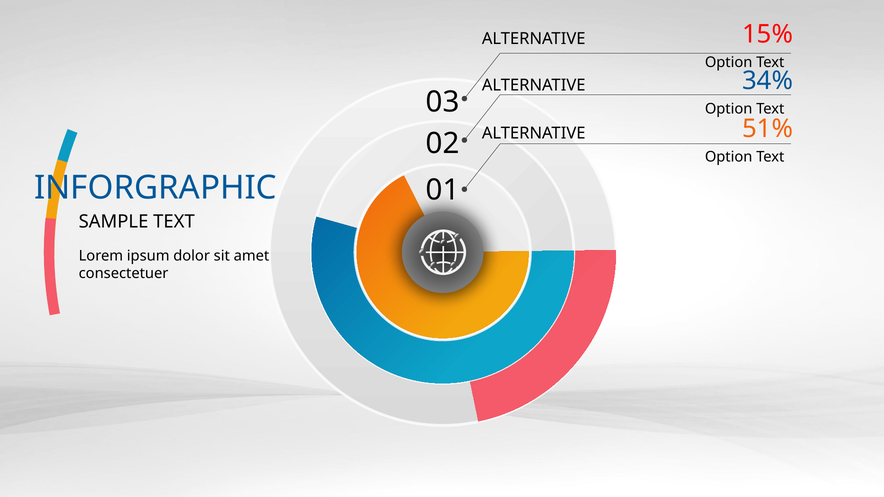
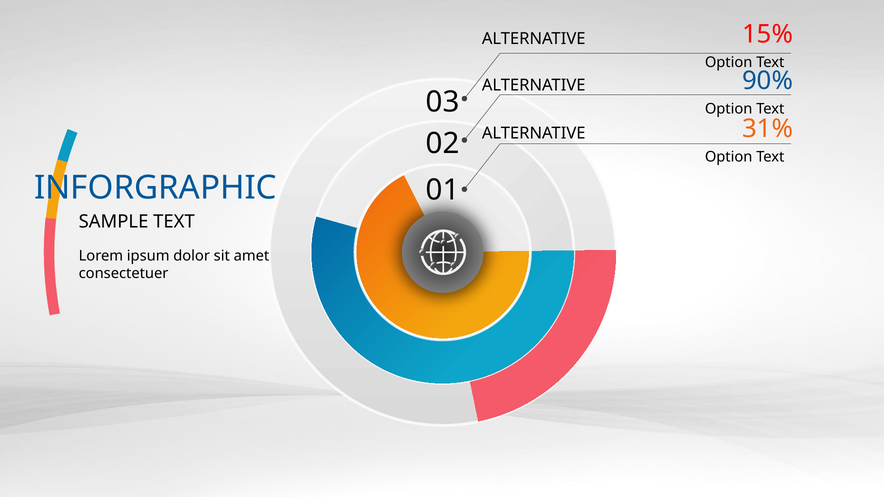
34%: 34% -> 90%
51%: 51% -> 31%
